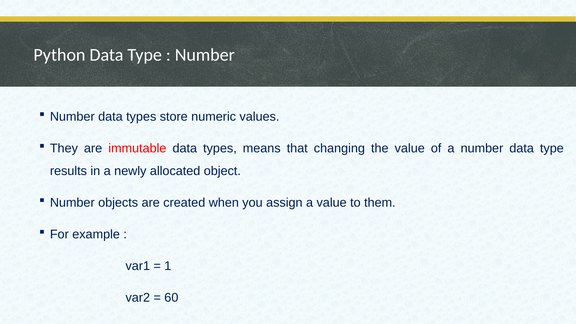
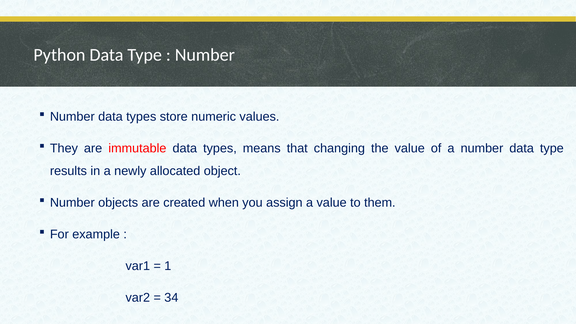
60: 60 -> 34
